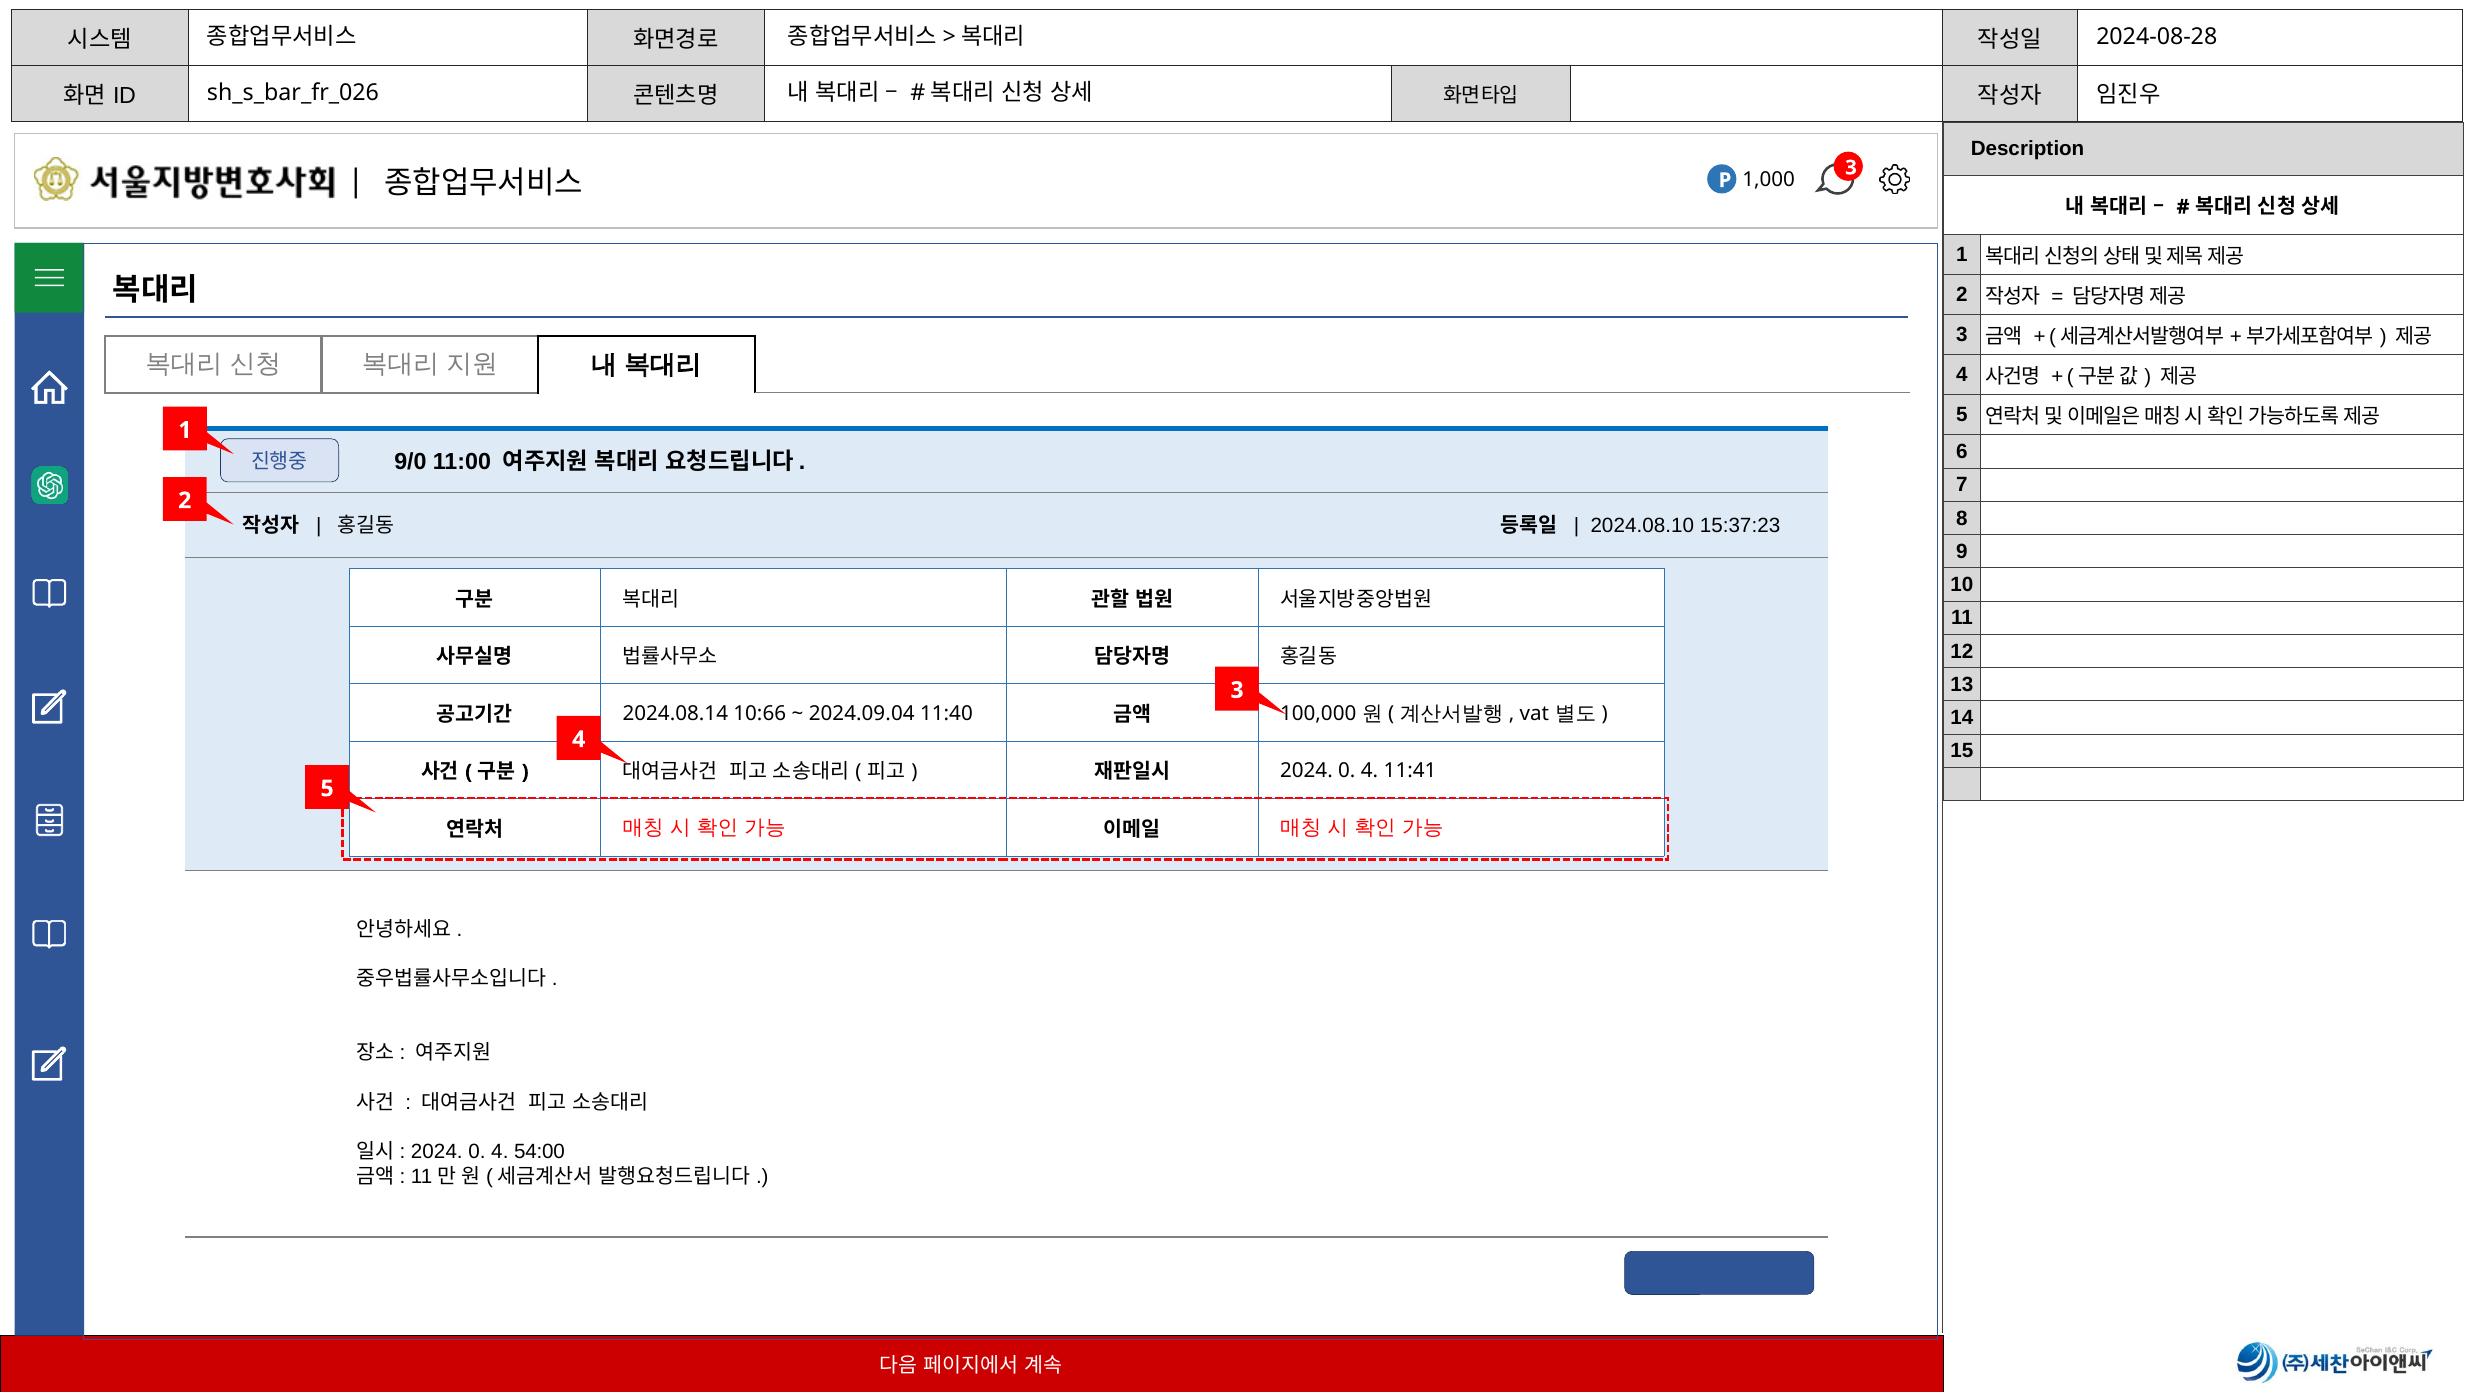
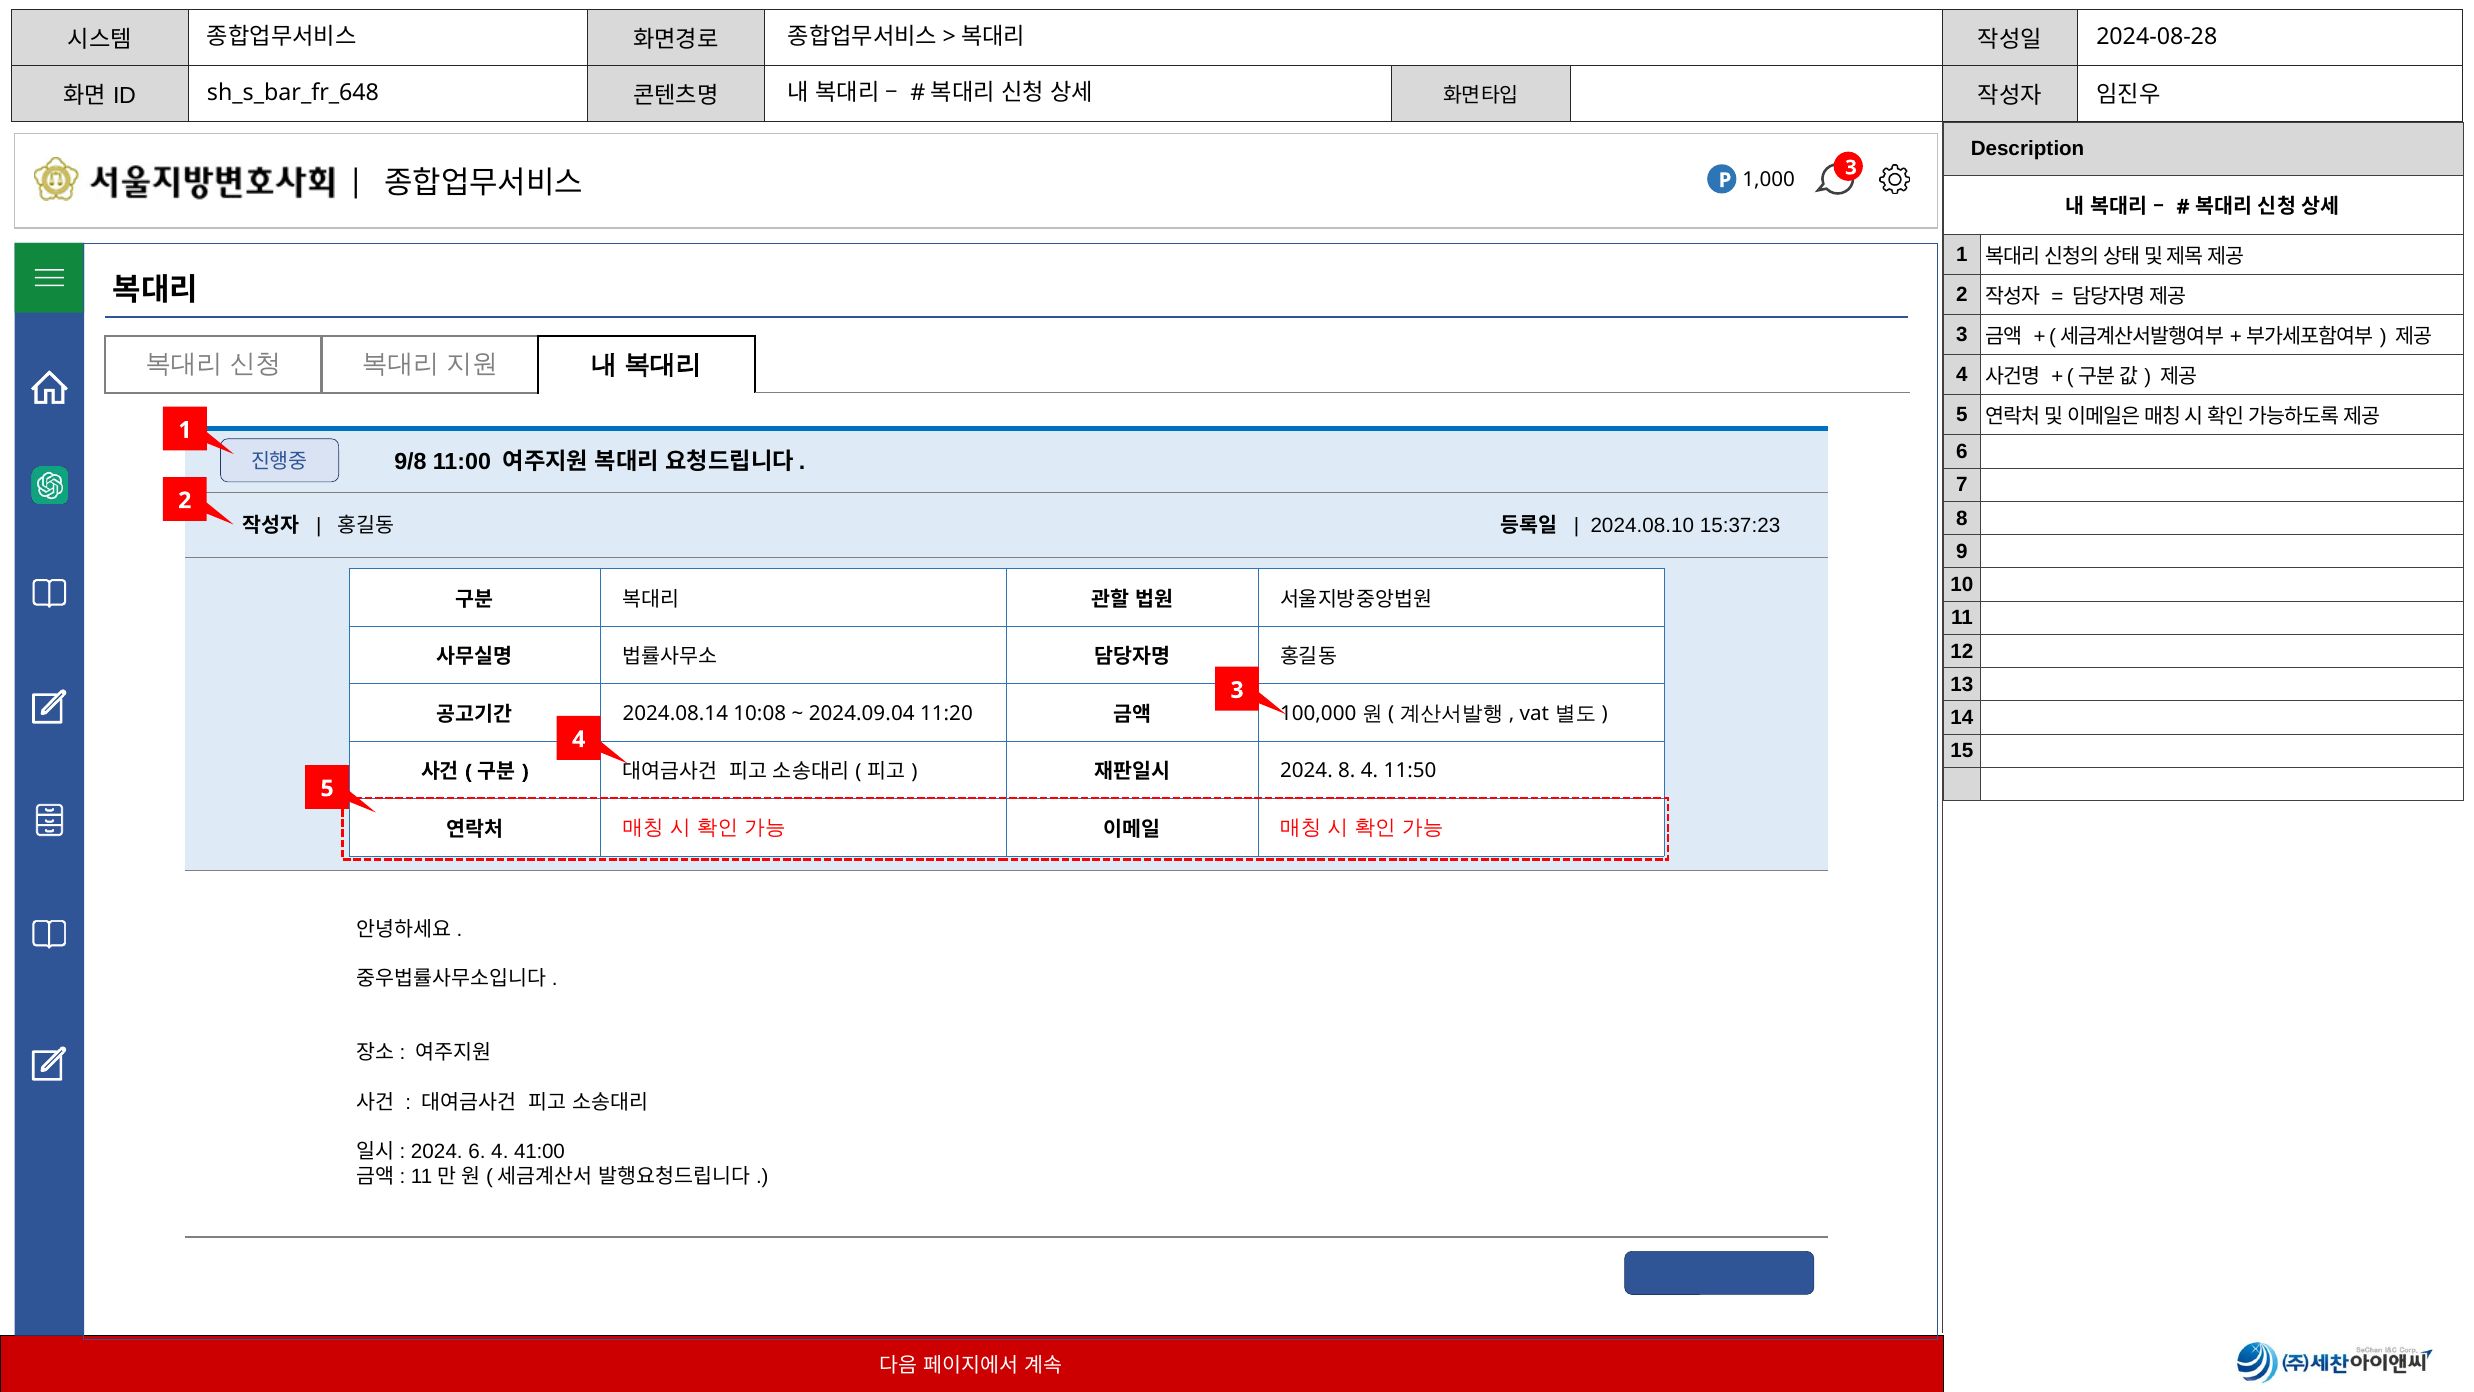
sh_s_bar_fr_026: sh_s_bar_fr_026 -> sh_s_bar_fr_648
9/0: 9/0 -> 9/8
10:66: 10:66 -> 10:08
11:40: 11:40 -> 11:20
0 at (1347, 771): 0 -> 8
11:41: 11:41 -> 11:50
0 at (477, 1151): 0 -> 6
54:00: 54:00 -> 41:00
